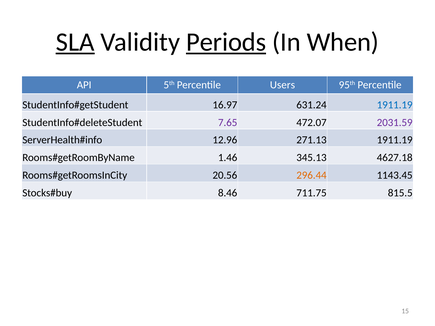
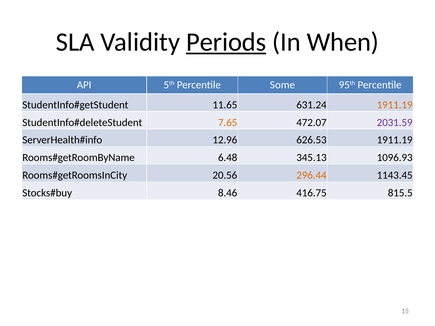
SLA underline: present -> none
Users: Users -> Some
16.97: 16.97 -> 11.65
1911.19 at (395, 105) colour: blue -> orange
7.65 colour: purple -> orange
271.13: 271.13 -> 626.53
1.46: 1.46 -> 6.48
4627.18: 4627.18 -> 1096.93
711.75: 711.75 -> 416.75
